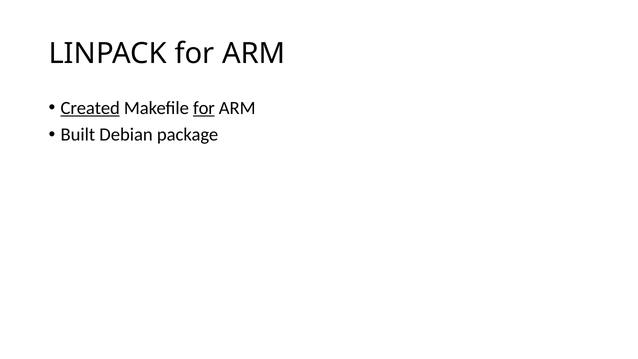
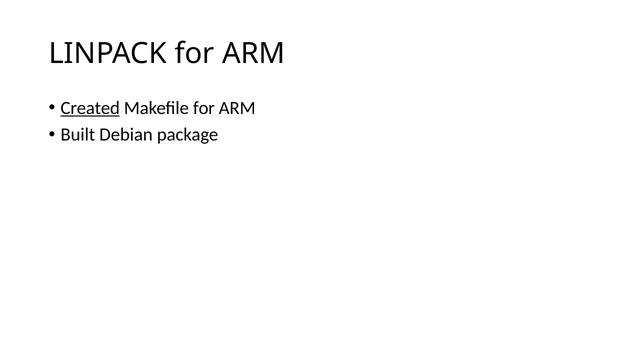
for at (204, 108) underline: present -> none
